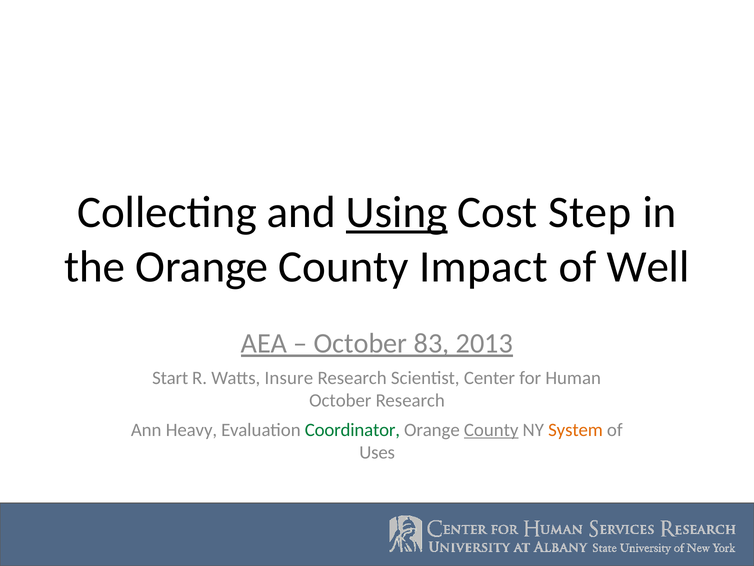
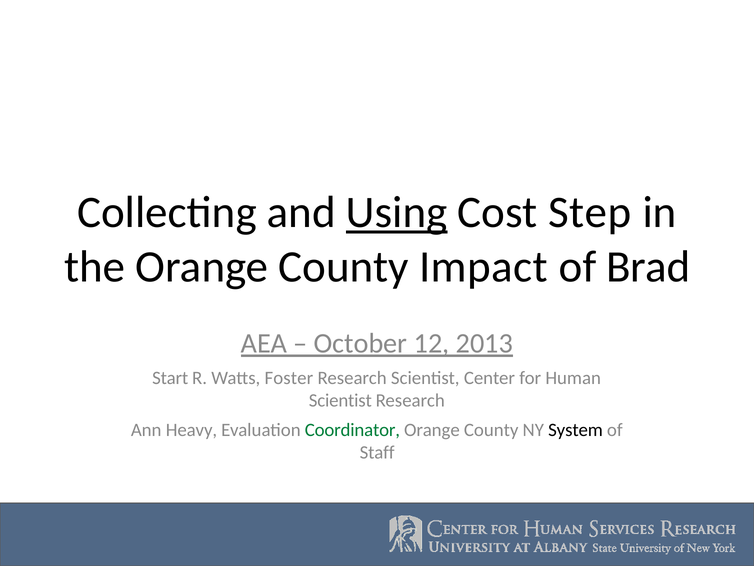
Well: Well -> Brad
83: 83 -> 12
Insure: Insure -> Foster
October at (340, 400): October -> Scientist
County at (491, 429) underline: present -> none
System colour: orange -> black
Uses: Uses -> Staff
